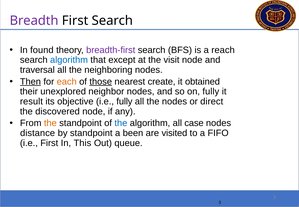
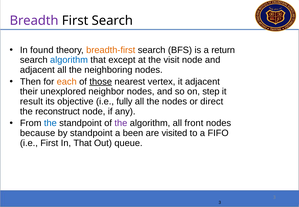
breadth-first colour: purple -> orange
reach: reach -> return
traversal at (37, 70): traversal -> adjacent
Then underline: present -> none
create: create -> vertex
it obtained: obtained -> adjacent
on fully: fully -> step
discovered: discovered -> reconstruct
the at (50, 123) colour: orange -> blue
the at (121, 123) colour: blue -> purple
case: case -> front
distance: distance -> because
In This: This -> That
